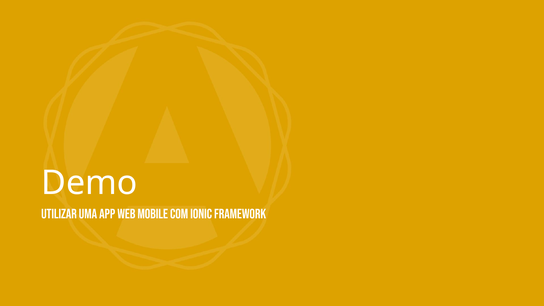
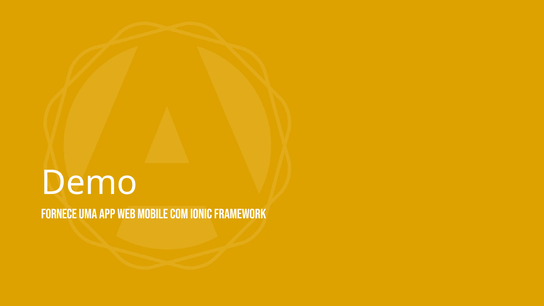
Utilizar: Utilizar -> Fornece
